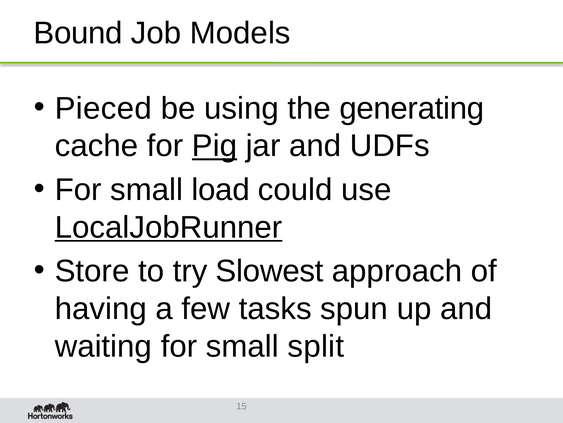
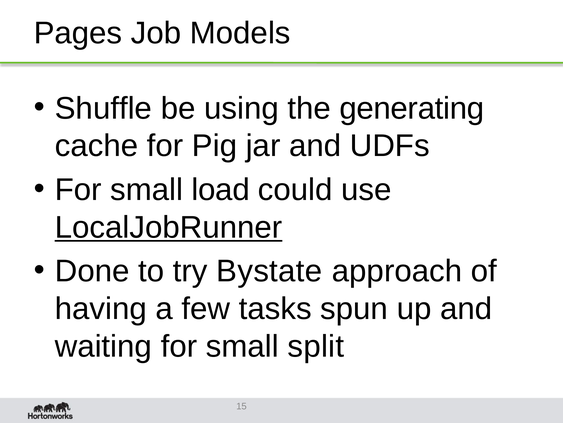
Bound: Bound -> Pages
Pieced: Pieced -> Shuffle
Pig underline: present -> none
Store: Store -> Done
Slowest: Slowest -> Bystate
